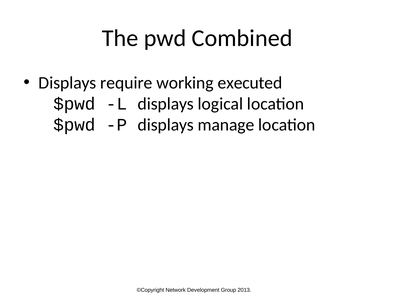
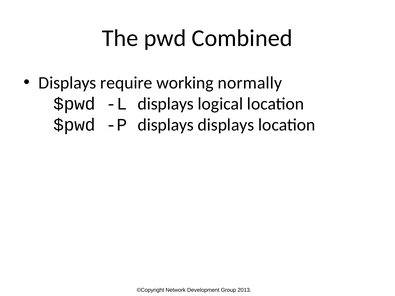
executed: executed -> normally
displays manage: manage -> displays
